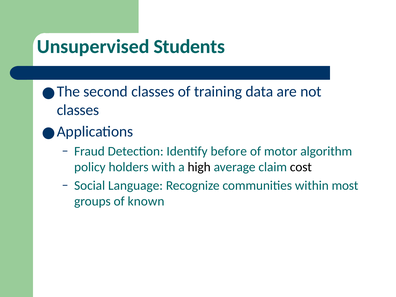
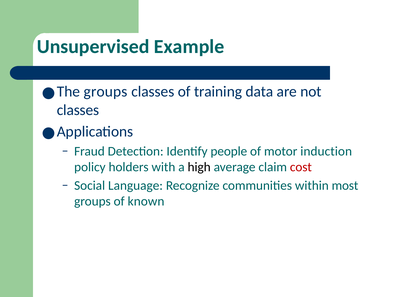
Students: Students -> Example
second at (106, 92): second -> groups
before: before -> people
algorithm: algorithm -> induction
cost colour: black -> red
